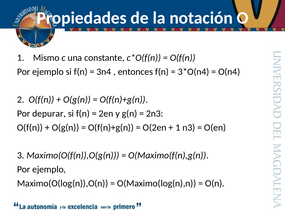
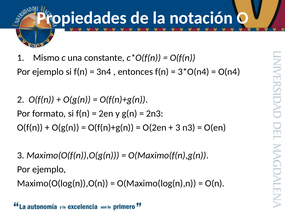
depurar: depurar -> formato
1 at (178, 127): 1 -> 3
